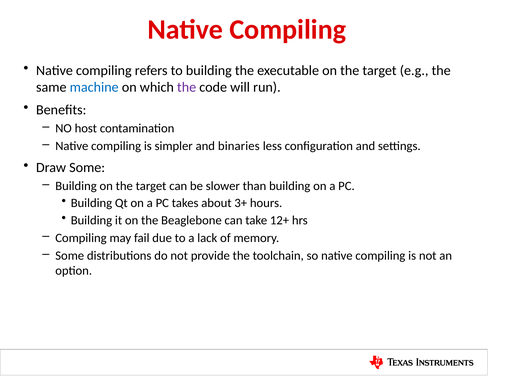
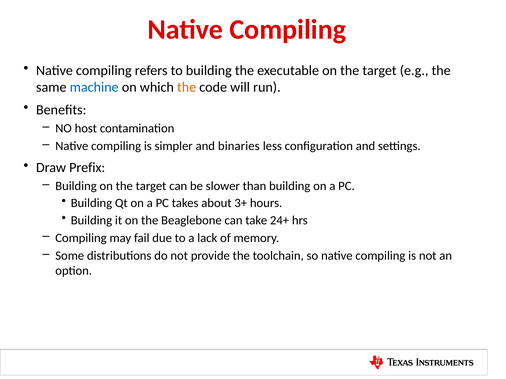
the at (187, 87) colour: purple -> orange
Draw Some: Some -> Prefix
12+: 12+ -> 24+
